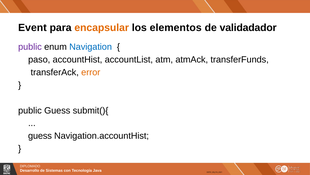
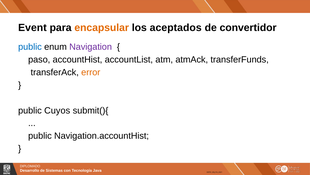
elementos: elementos -> aceptados
validadador: validadador -> convertidor
public at (30, 47) colour: purple -> blue
Navigation colour: blue -> purple
public Guess: Guess -> Cuyos
guess at (40, 135): guess -> public
